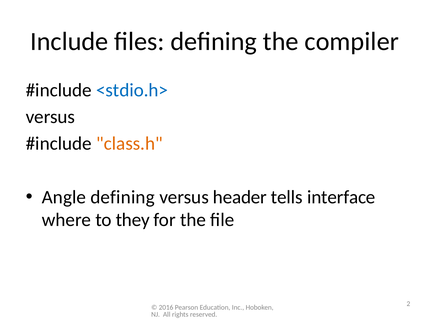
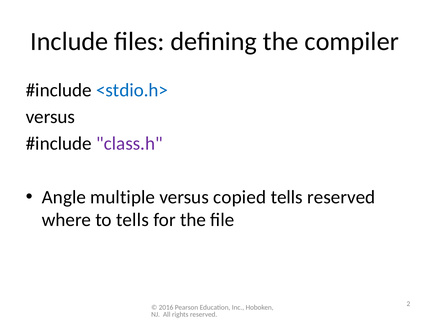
class.h colour: orange -> purple
Angle defining: defining -> multiple
header: header -> copied
tells interface: interface -> reserved
to they: they -> tells
